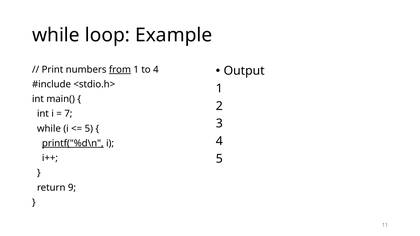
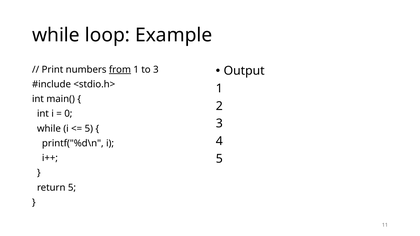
to 4: 4 -> 3
7: 7 -> 0
printf("%d\n underline: present -> none
return 9: 9 -> 5
